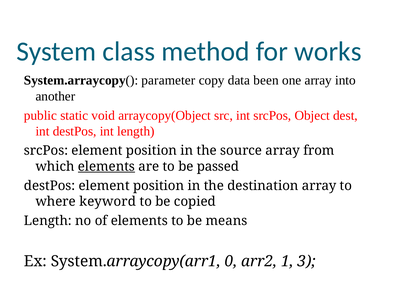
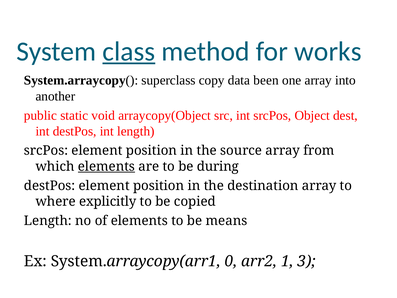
class underline: none -> present
parameter: parameter -> superclass
passed: passed -> during
keyword: keyword -> explicitly
